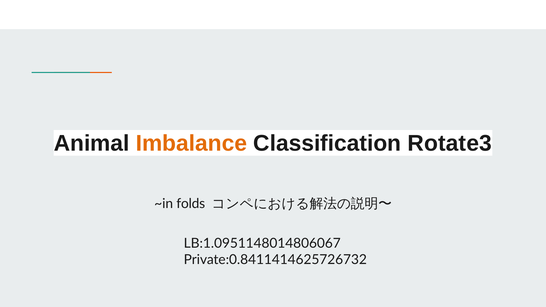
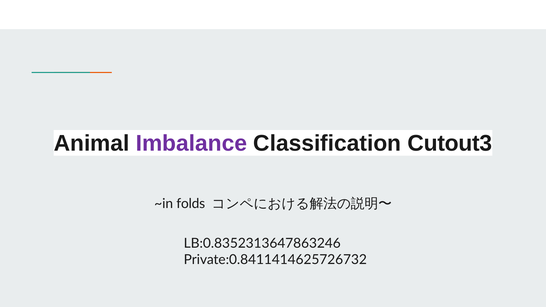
Imbalance colour: orange -> purple
Rotate3: Rotate3 -> Cutout3
LB:1.0951148014806067: LB:1.0951148014806067 -> LB:0.8352313647863246
